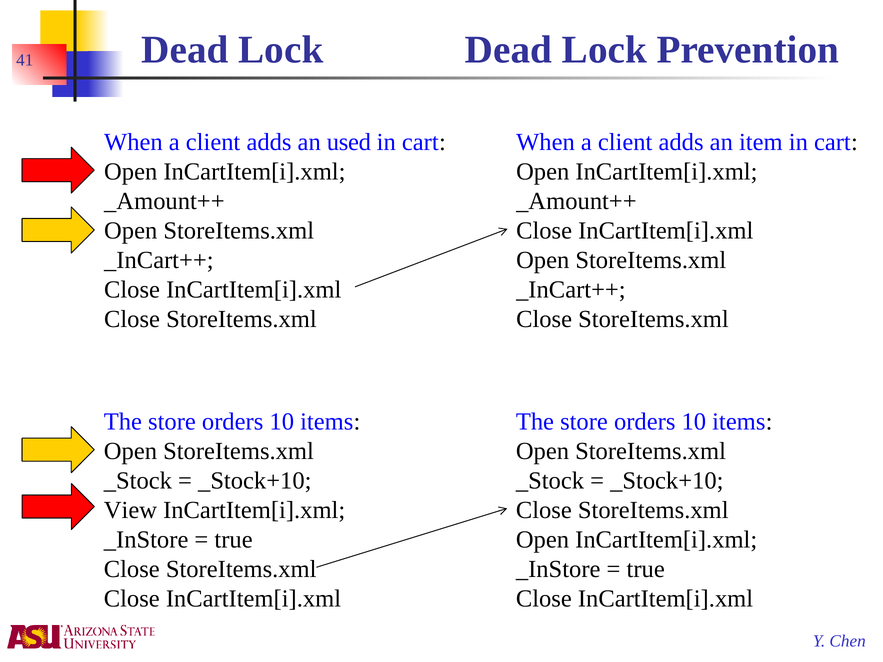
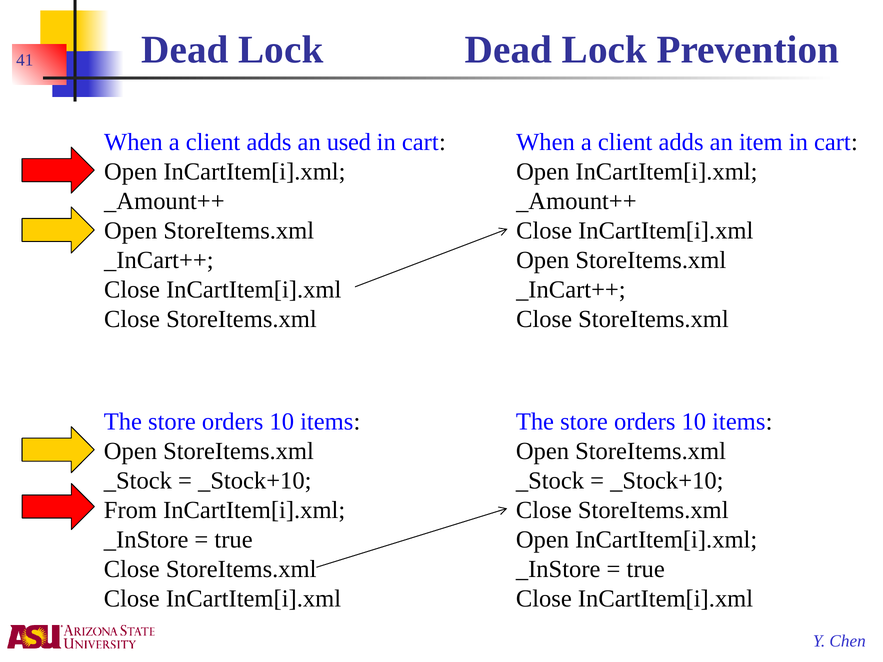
View: View -> From
